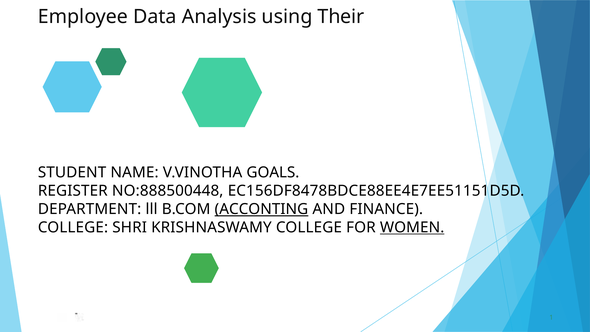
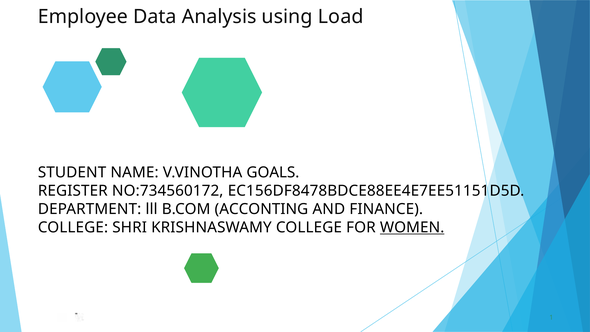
Their: Their -> Load
NO:888500448: NO:888500448 -> NO:734560172
ACCONTING underline: present -> none
